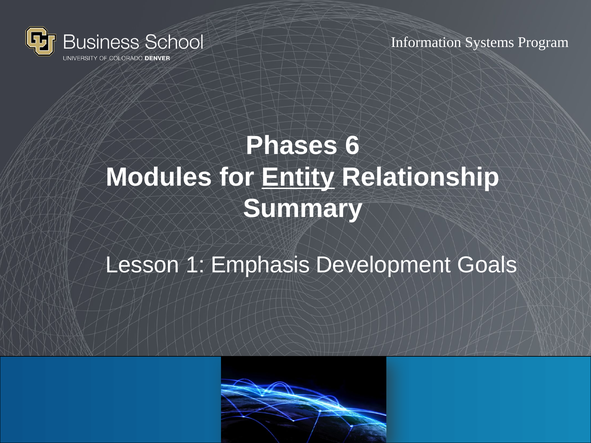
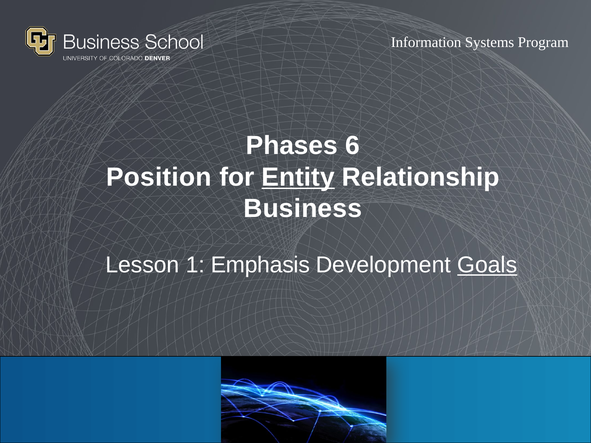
Modules: Modules -> Position
Summary: Summary -> Business
Goals underline: none -> present
